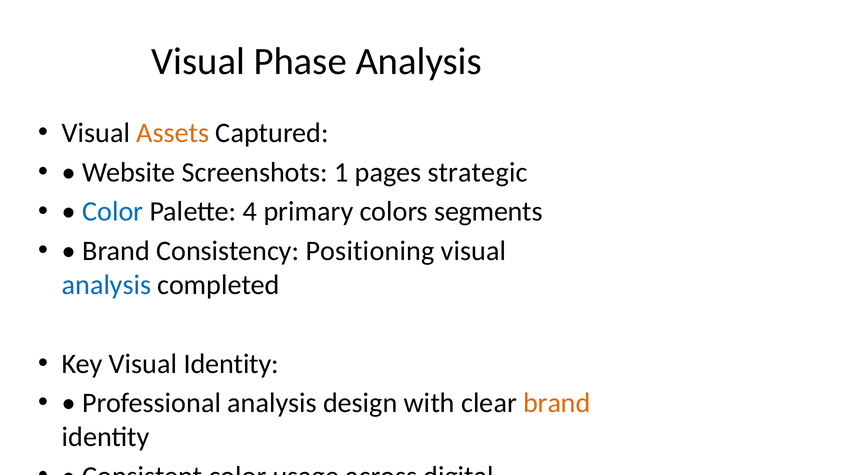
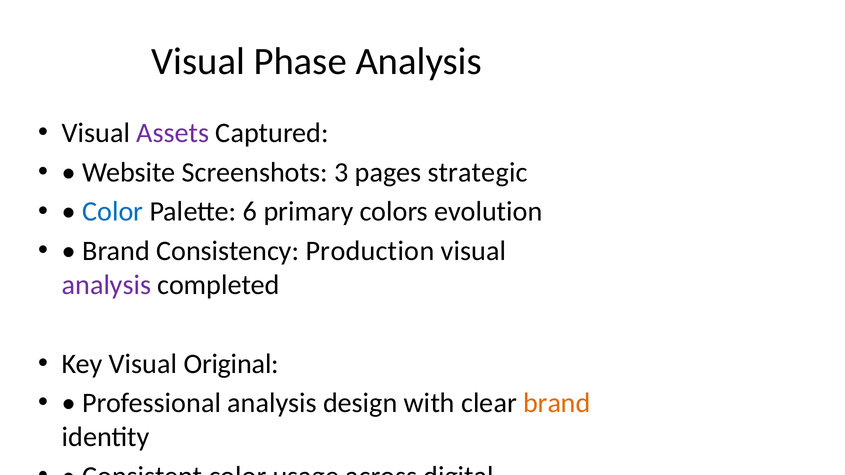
Assets colour: orange -> purple
1: 1 -> 3
4: 4 -> 6
segments: segments -> evolution
Positioning: Positioning -> Production
analysis at (106, 285) colour: blue -> purple
Visual Identity: Identity -> Original
